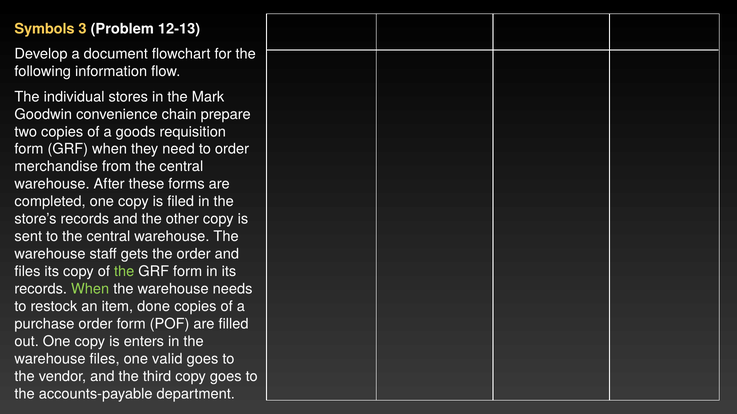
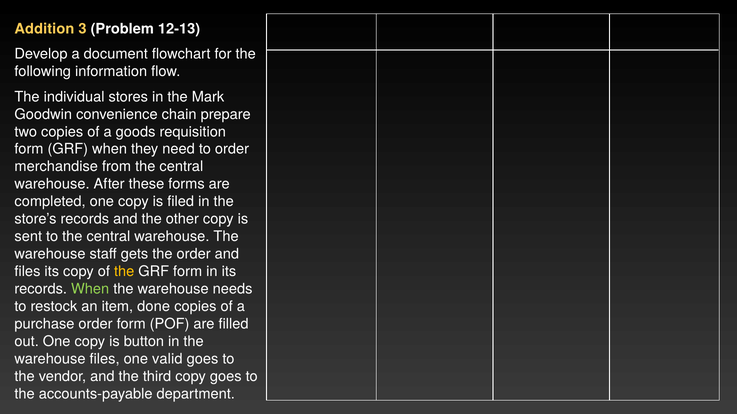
Symbols: Symbols -> Addition
the at (124, 272) colour: light green -> yellow
enters: enters -> button
